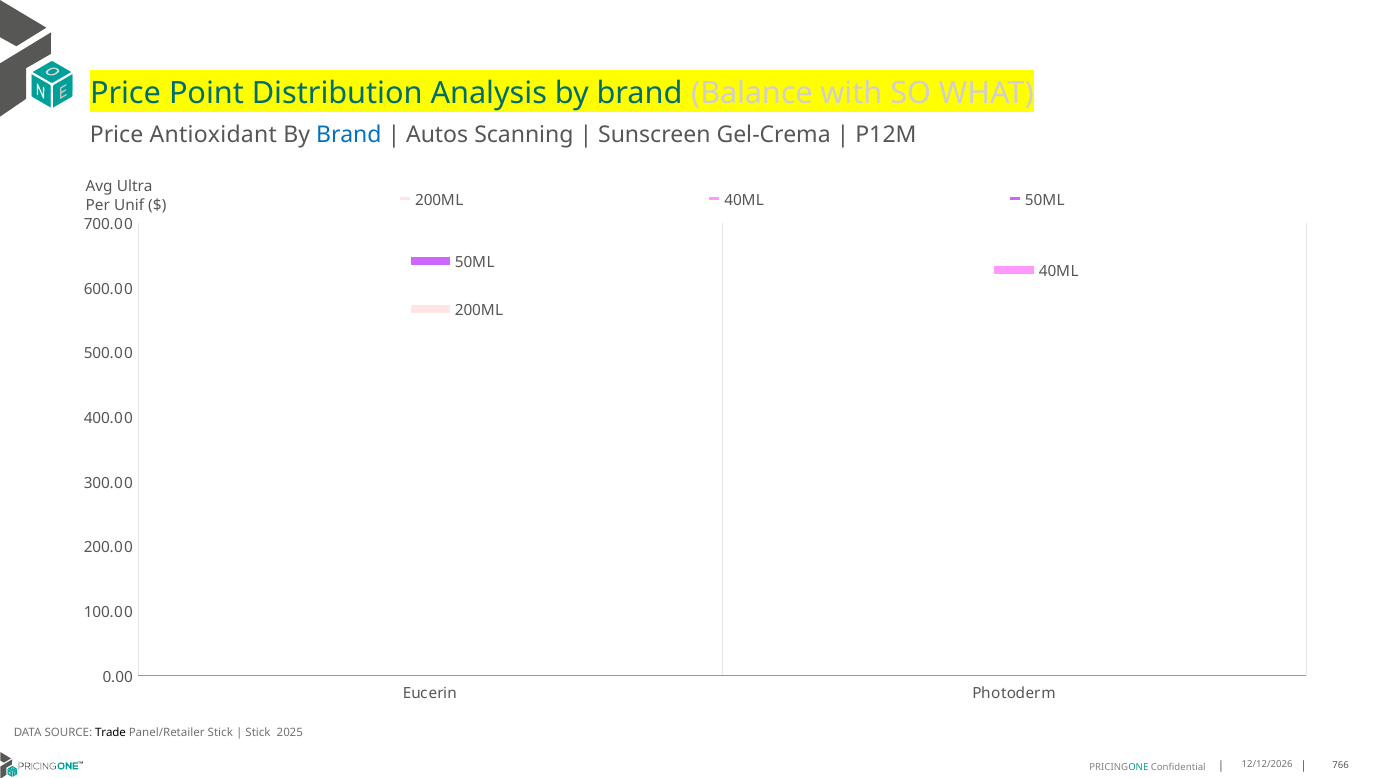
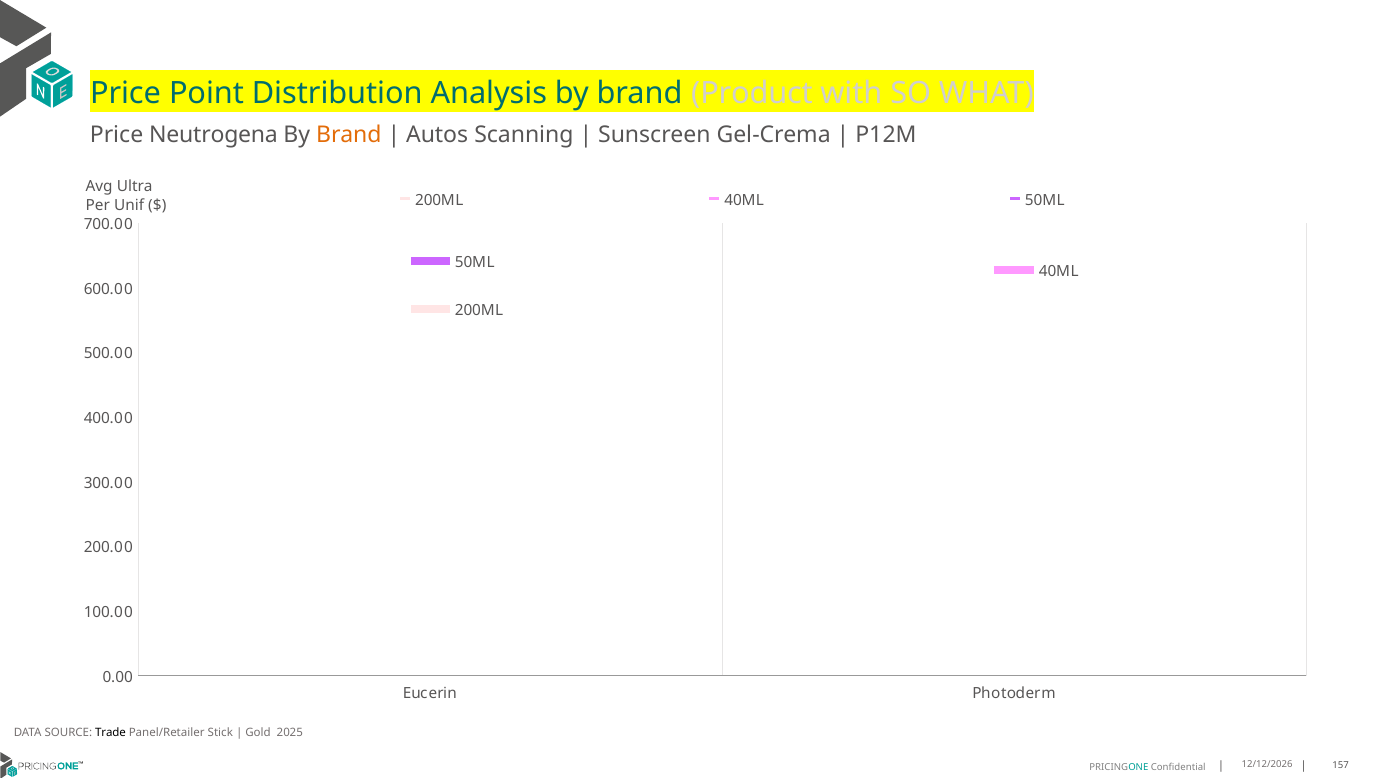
Balance: Balance -> Product
Antioxidant: Antioxidant -> Neutrogena
Brand at (349, 135) colour: blue -> orange
Stick at (258, 733): Stick -> Gold
766: 766 -> 157
